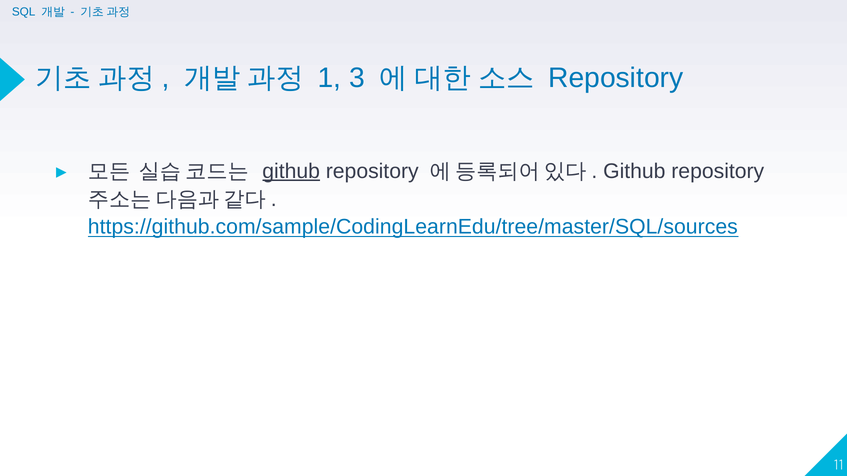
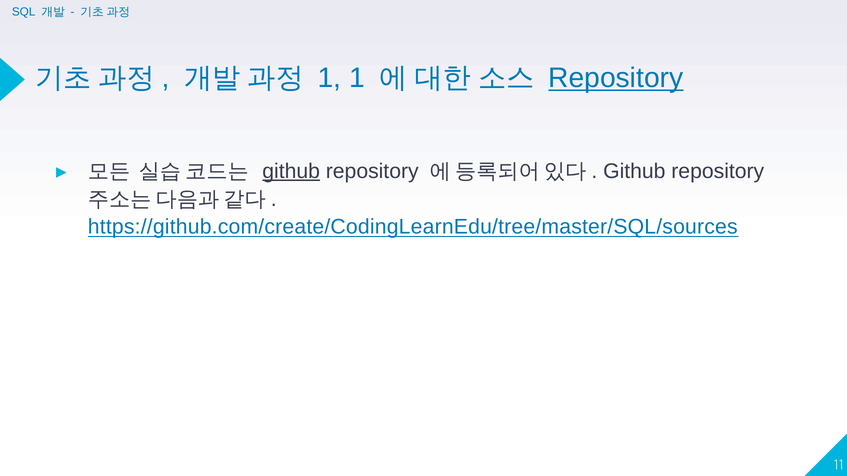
1 3: 3 -> 1
Repository at (616, 78) underline: none -> present
https://github.com/sample/CodingLearnEdu/tree/master/SQL/sources: https://github.com/sample/CodingLearnEdu/tree/master/SQL/sources -> https://github.com/create/CodingLearnEdu/tree/master/SQL/sources
